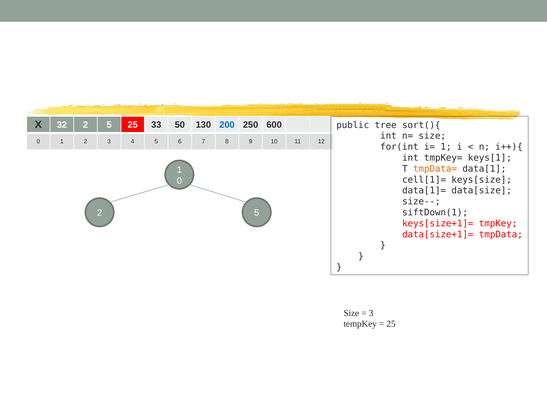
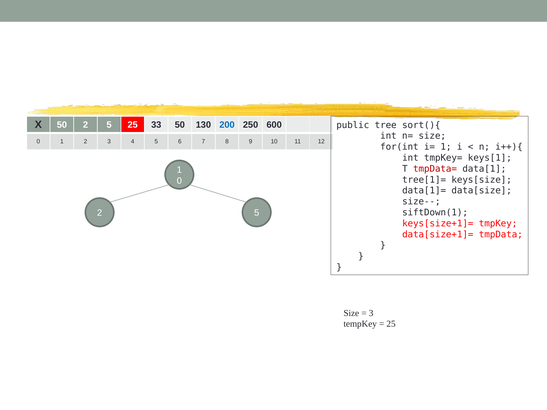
X 32: 32 -> 50
tmpData= colour: orange -> red
cell[1]=: cell[1]= -> tree[1]=
